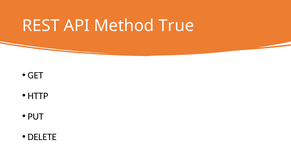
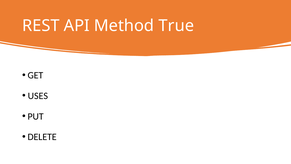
HTTP: HTTP -> USES
